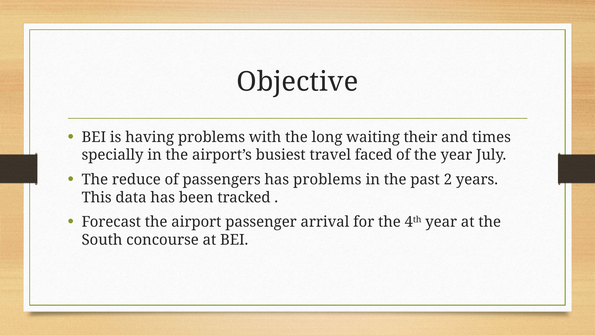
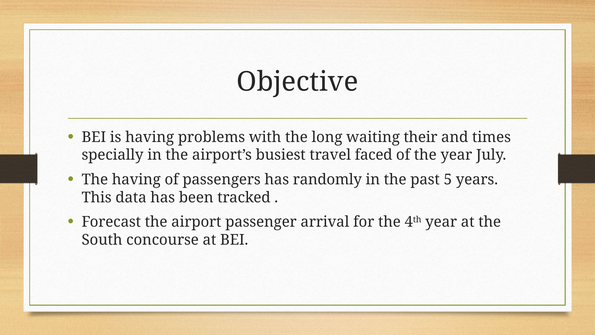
The reduce: reduce -> having
has problems: problems -> randomly
2: 2 -> 5
